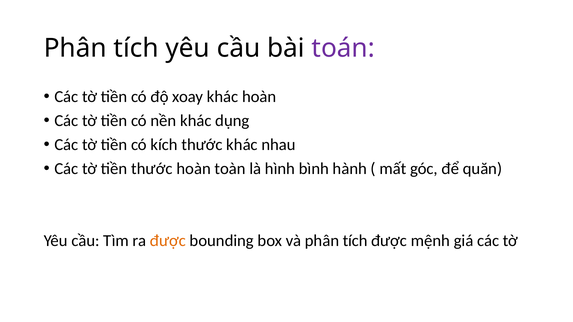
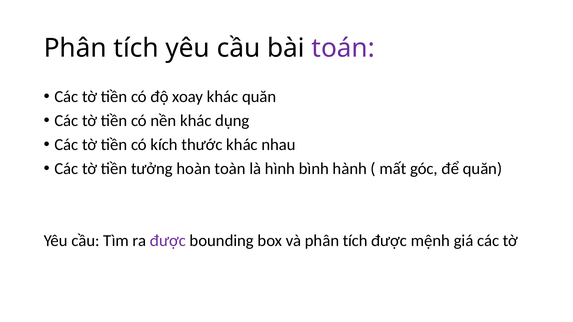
khác hoàn: hoàn -> quăn
tiền thước: thước -> tưởng
được at (168, 241) colour: orange -> purple
